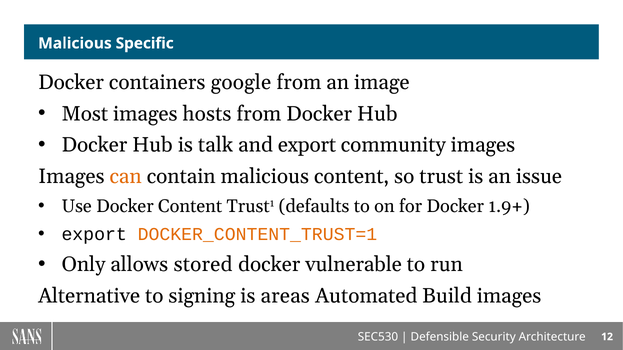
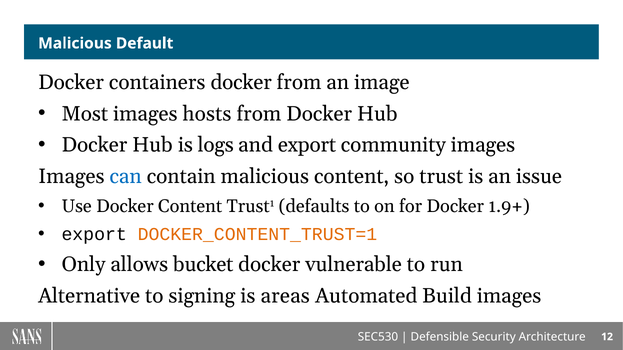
Specific: Specific -> Default
containers google: google -> docker
talk: talk -> logs
can colour: orange -> blue
stored: stored -> bucket
